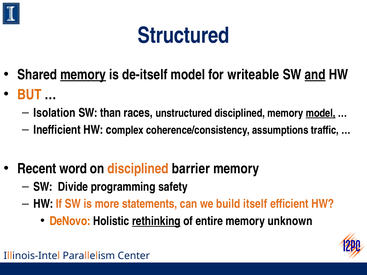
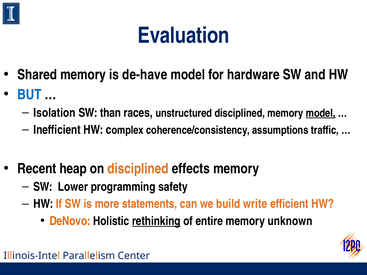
Structured: Structured -> Evaluation
memory at (83, 75) underline: present -> none
de-itself: de-itself -> de-have
writeable: writeable -> hardware
and underline: present -> none
BUT colour: orange -> blue
word: word -> heap
barrier: barrier -> effects
Divide: Divide -> Lower
itself: itself -> write
